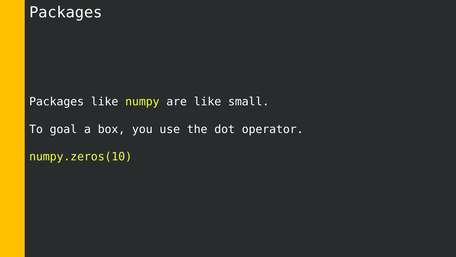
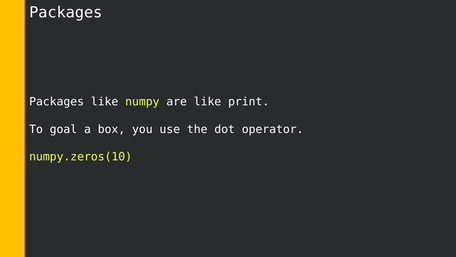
small: small -> print
